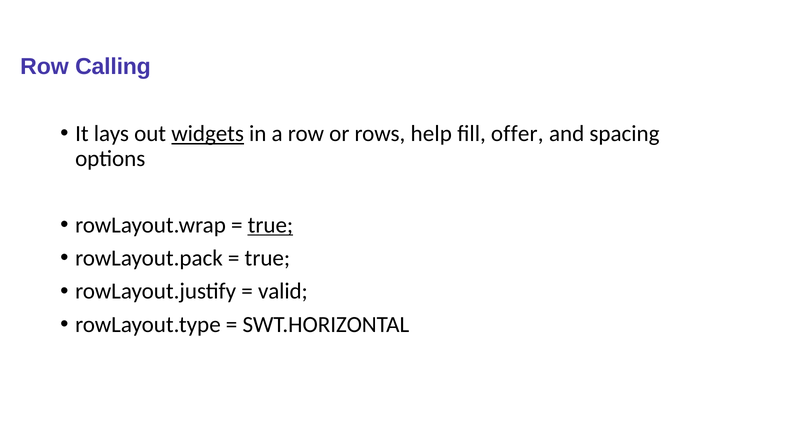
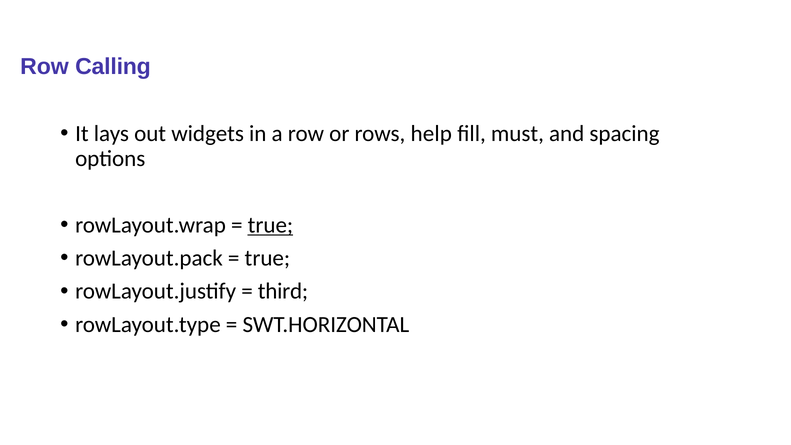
widgets underline: present -> none
offer: offer -> must
valid: valid -> third
